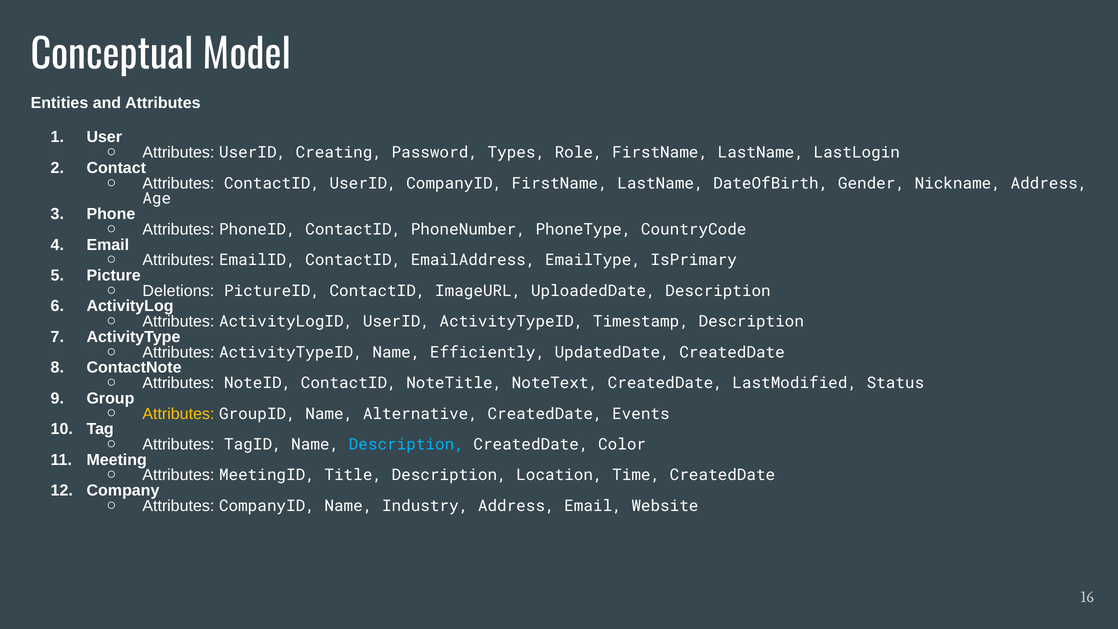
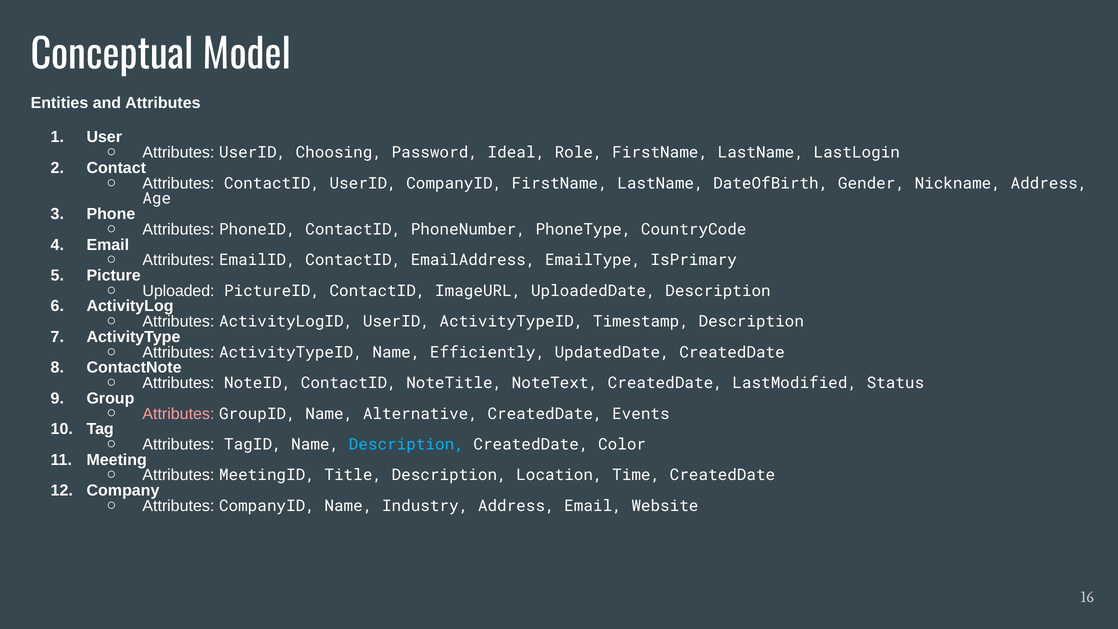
Creating: Creating -> Choosing
Types: Types -> Ideal
Deletions: Deletions -> Uploaded
Attributes at (178, 414) colour: yellow -> pink
